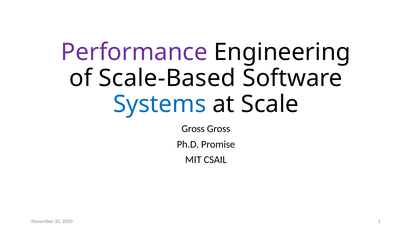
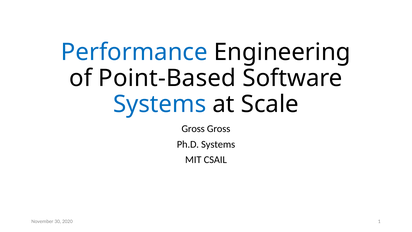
Performance colour: purple -> blue
Scale-Based: Scale-Based -> Point-Based
Ph.D Promise: Promise -> Systems
